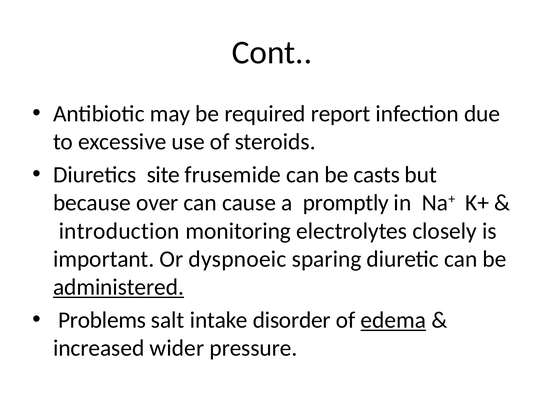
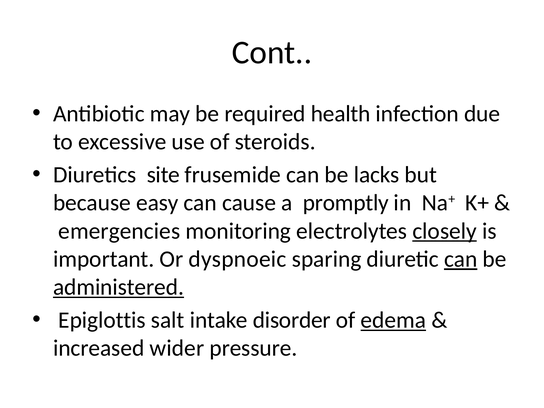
report: report -> health
casts: casts -> lacks
over: over -> easy
introduction: introduction -> emergencies
closely underline: none -> present
can at (461, 259) underline: none -> present
Problems: Problems -> Epiglottis
